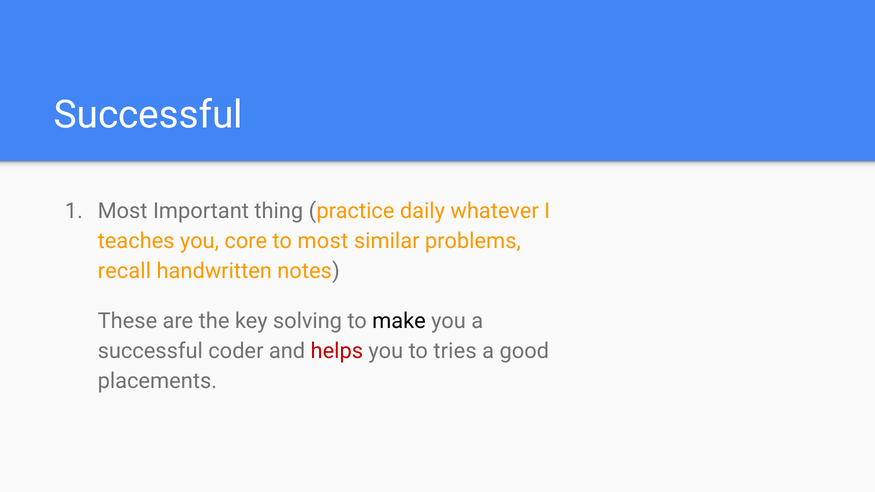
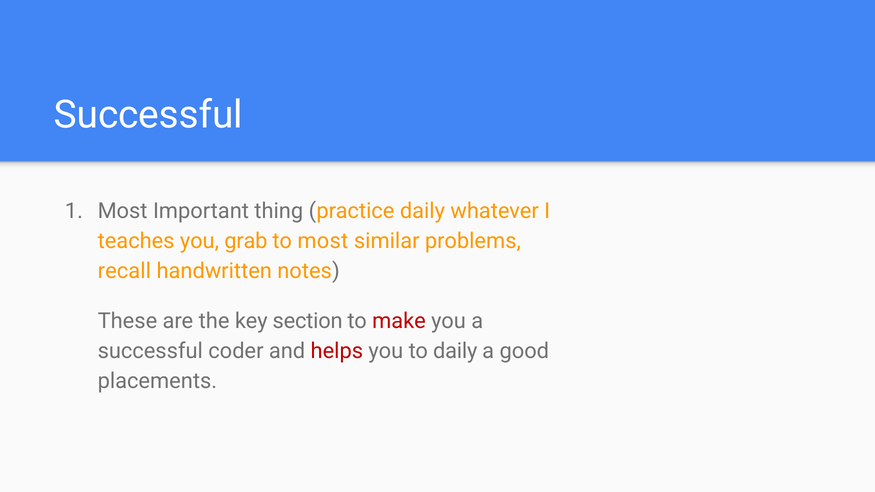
core: core -> grab
solving: solving -> section
make colour: black -> red
to tries: tries -> daily
